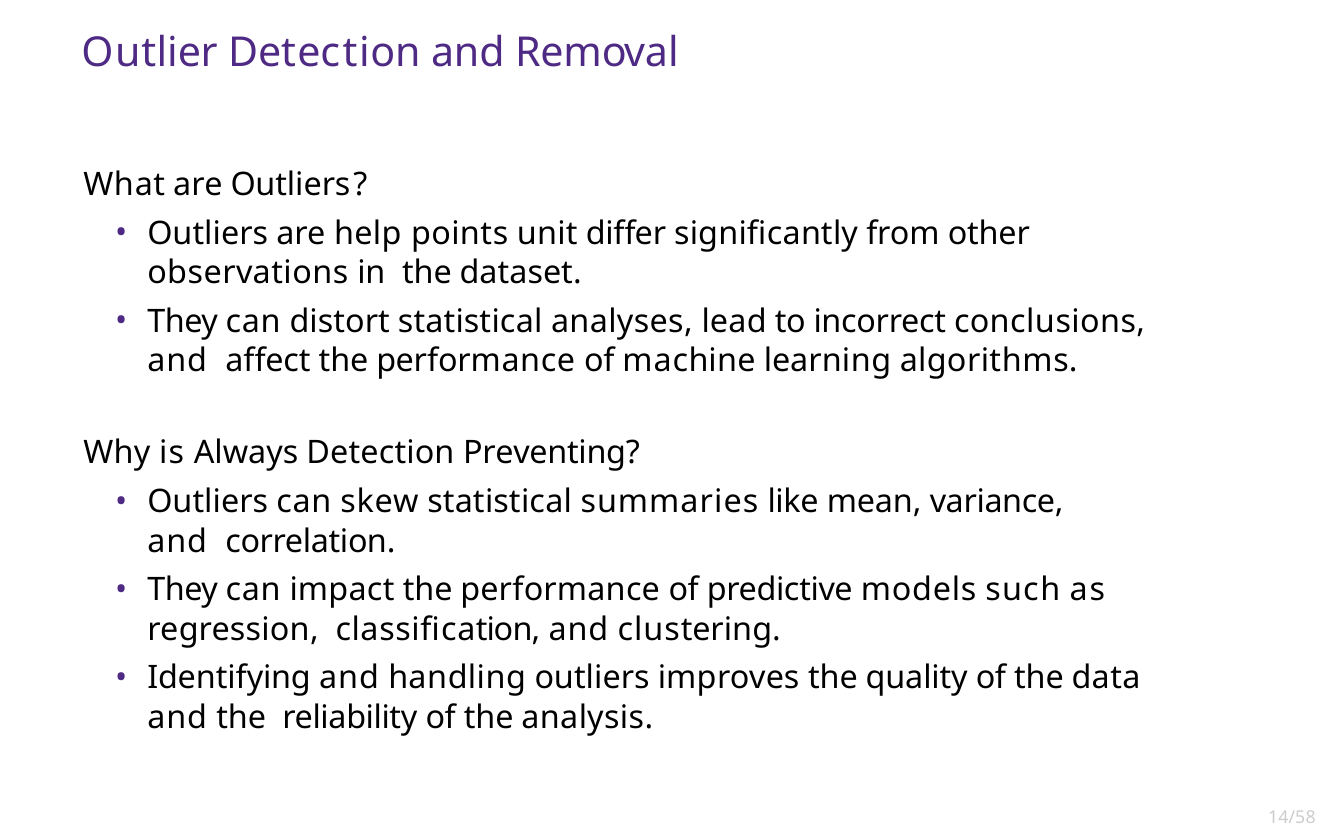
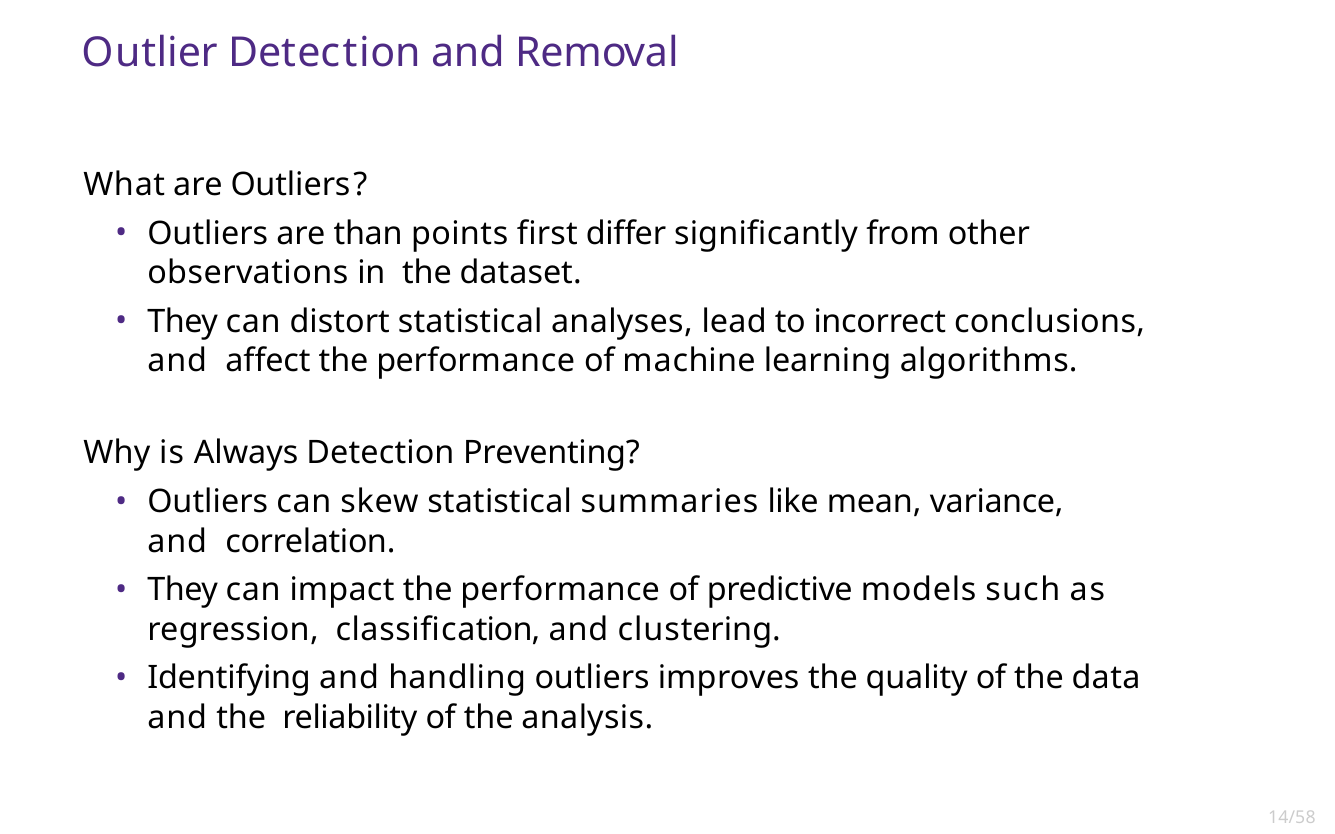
help: help -> than
unit: unit -> first
